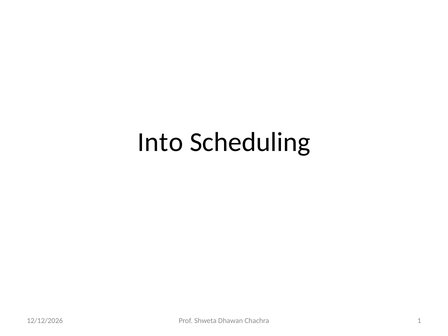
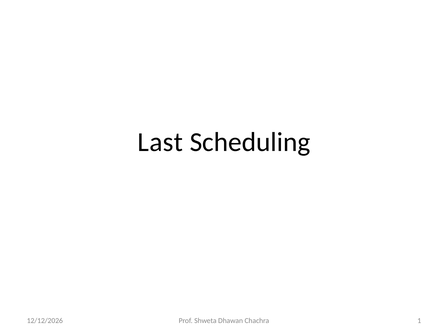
Into: Into -> Last
